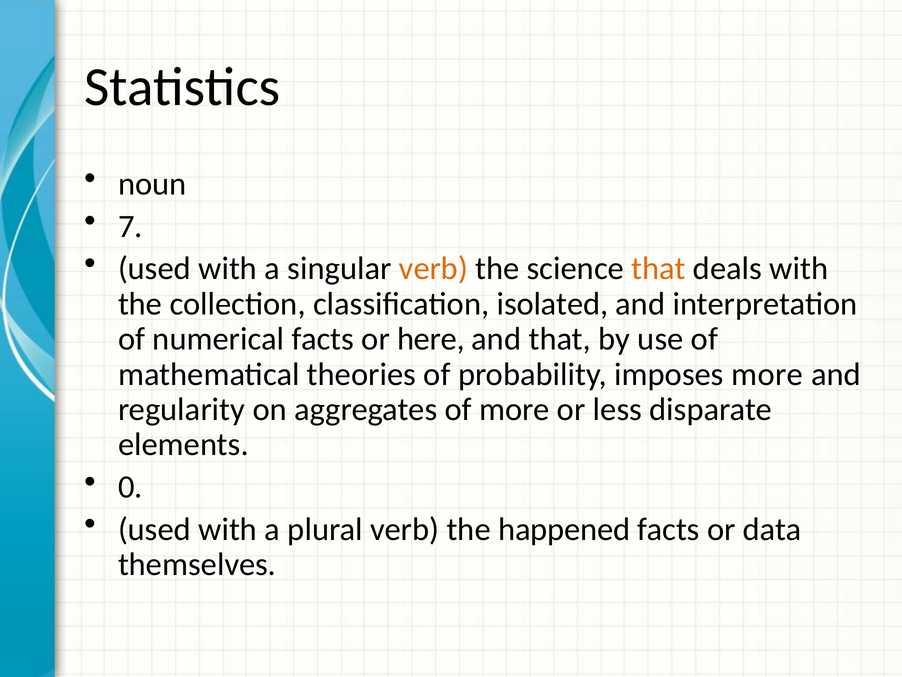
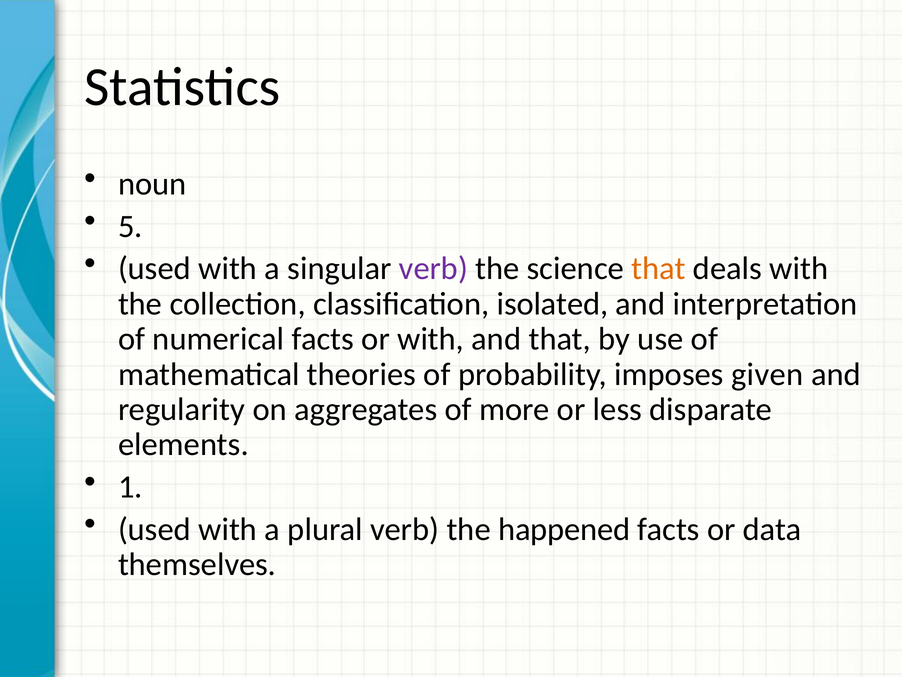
7: 7 -> 5
verb at (433, 269) colour: orange -> purple
or here: here -> with
imposes more: more -> given
0: 0 -> 1
